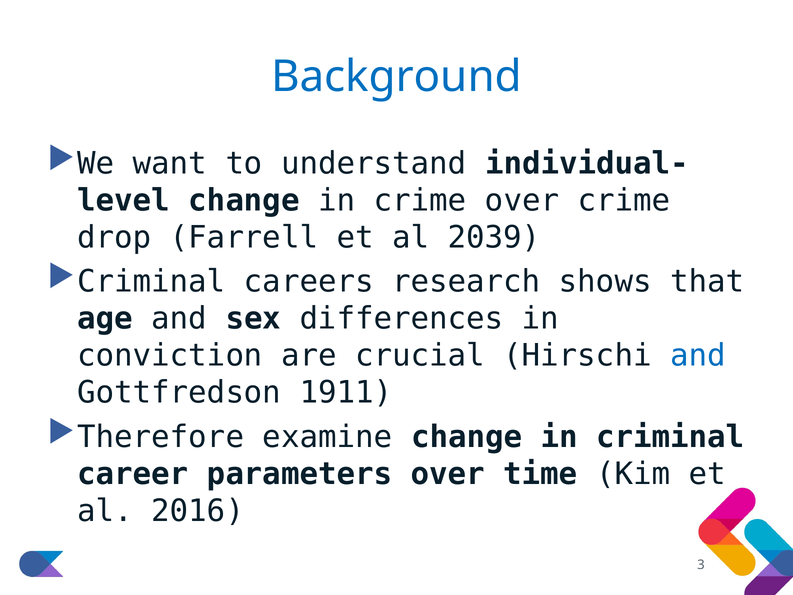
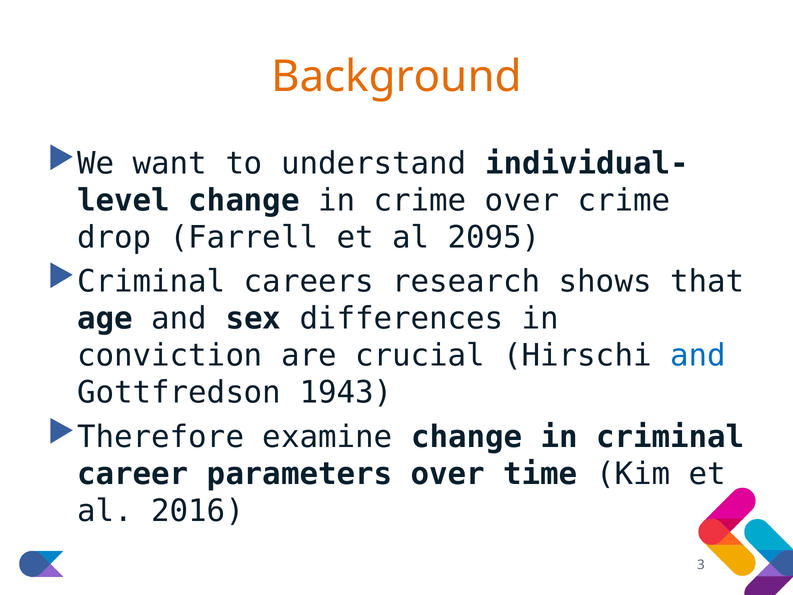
Background colour: blue -> orange
2039: 2039 -> 2095
1911: 1911 -> 1943
